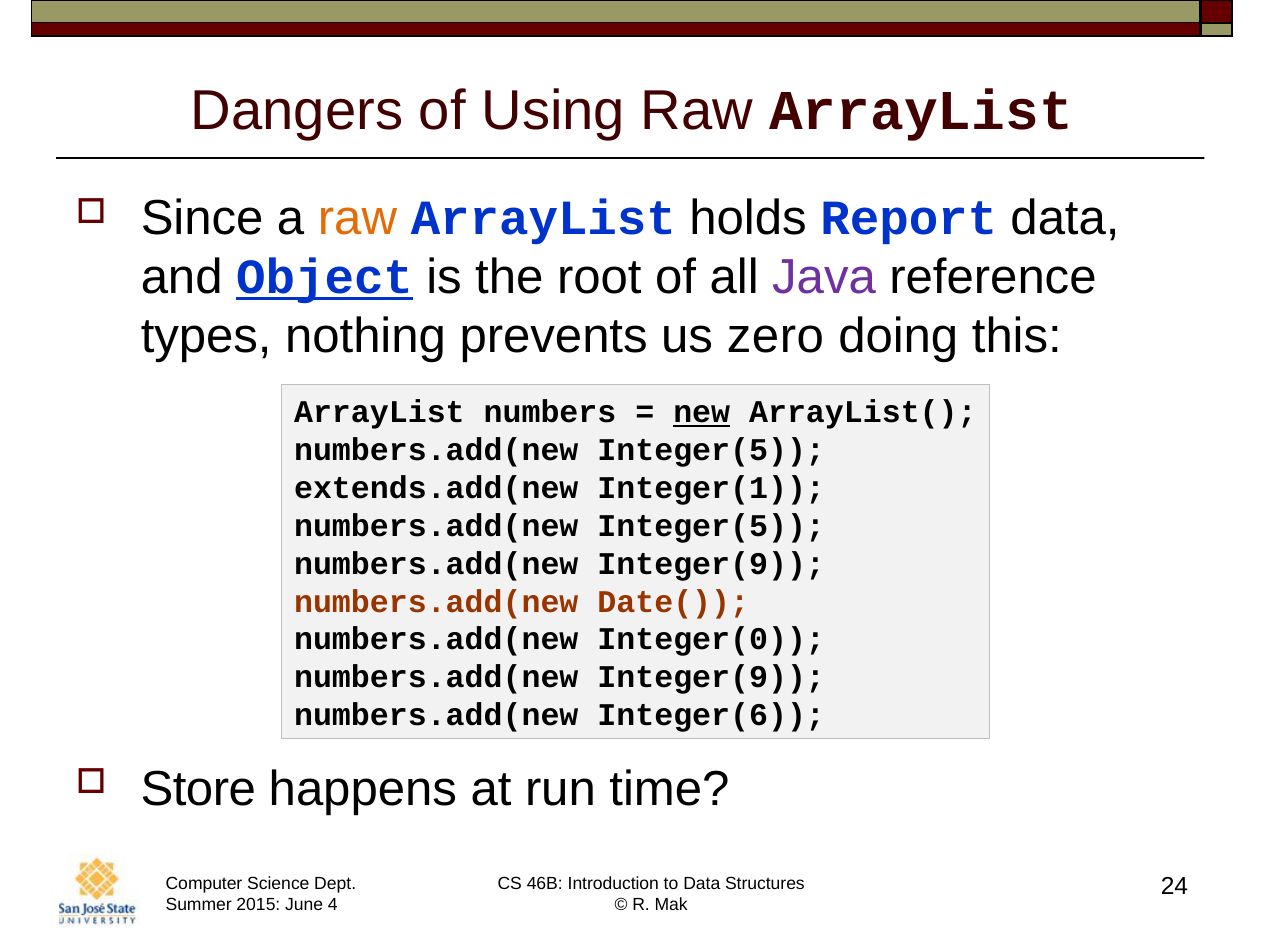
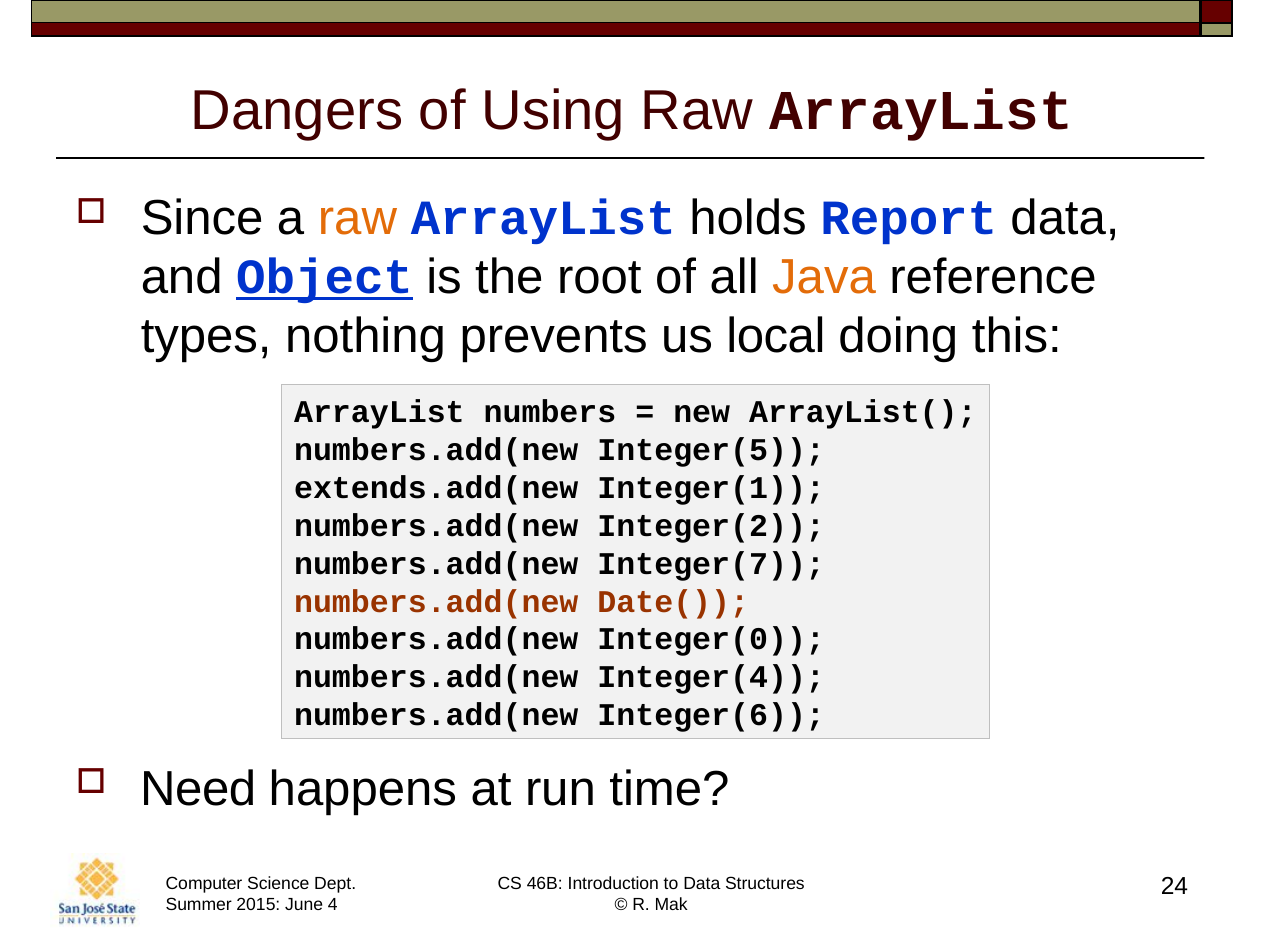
Java colour: purple -> orange
zero: zero -> local
new underline: present -> none
Integer(5 at (711, 526): Integer(5 -> Integer(2
Integer(9 at (711, 564): Integer(9 -> Integer(7
Integer(9 at (711, 677): Integer(9 -> Integer(4
Store: Store -> Need
